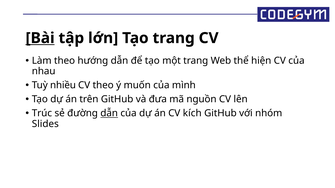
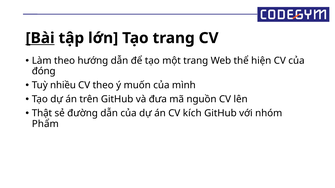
nhau: nhau -> đóng
Trúc: Trúc -> Thật
dẫn at (109, 114) underline: present -> none
Slides: Slides -> Phẩm
